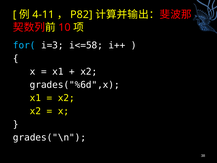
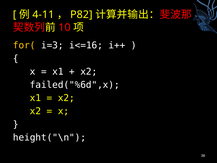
for( colour: light blue -> yellow
i<=58: i<=58 -> i<=16
grades("%6d",x: grades("%6d",x -> failed("%6d",x
grades("\n: grades("\n -> height("\n
